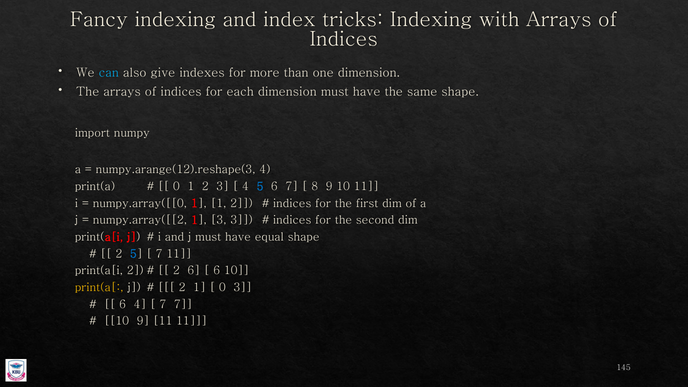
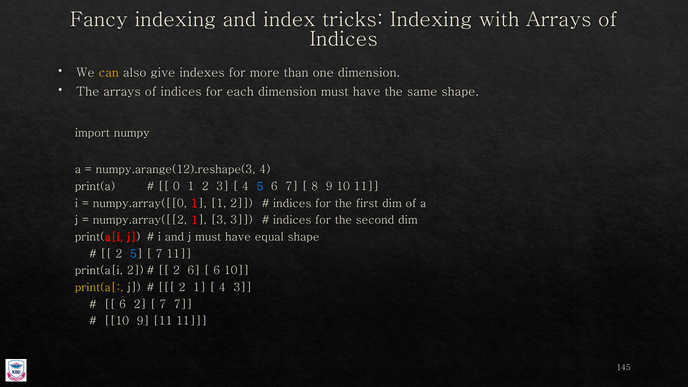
can colour: light blue -> yellow
0 at (222, 287): 0 -> 4
6 4: 4 -> 2
